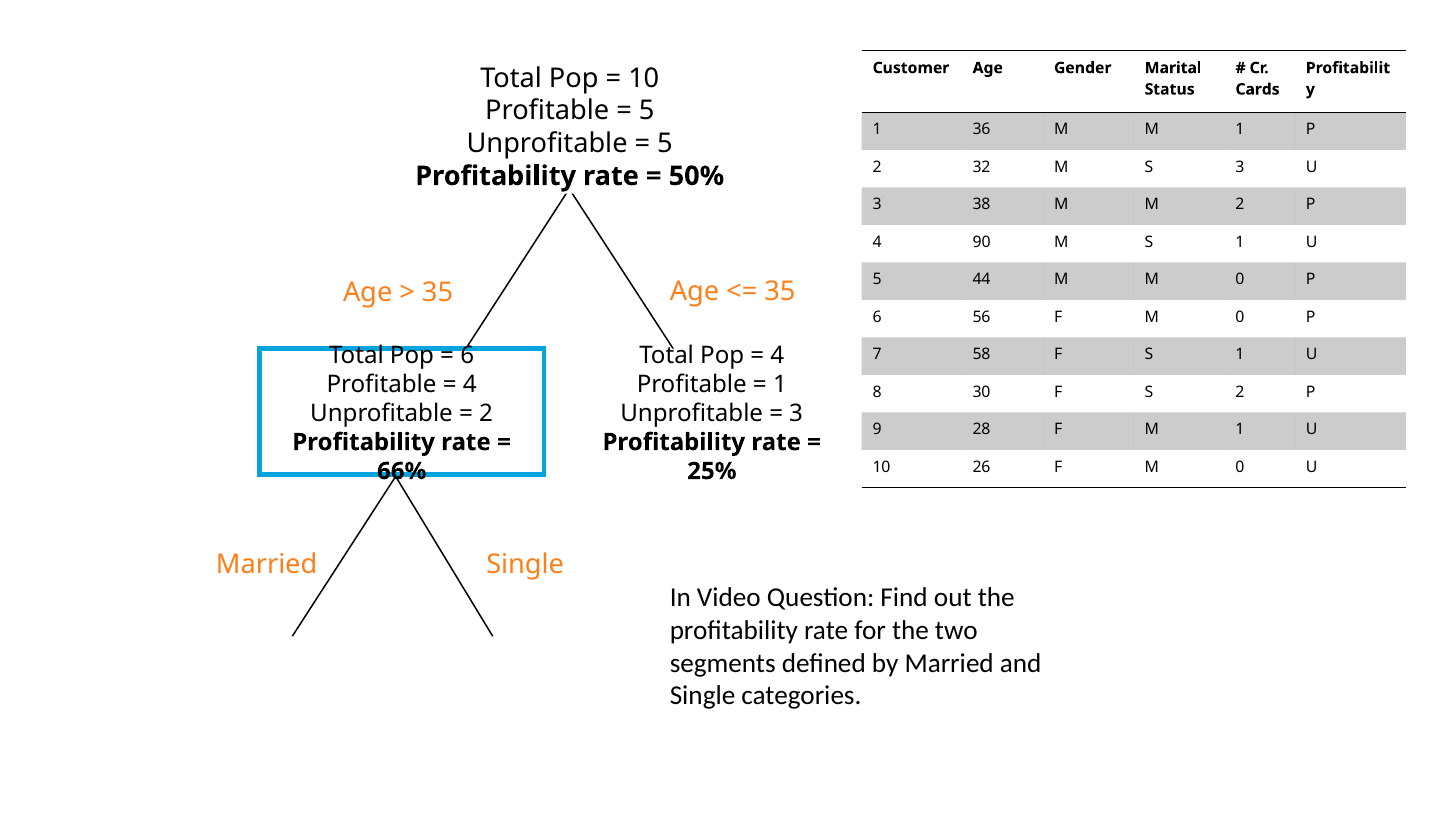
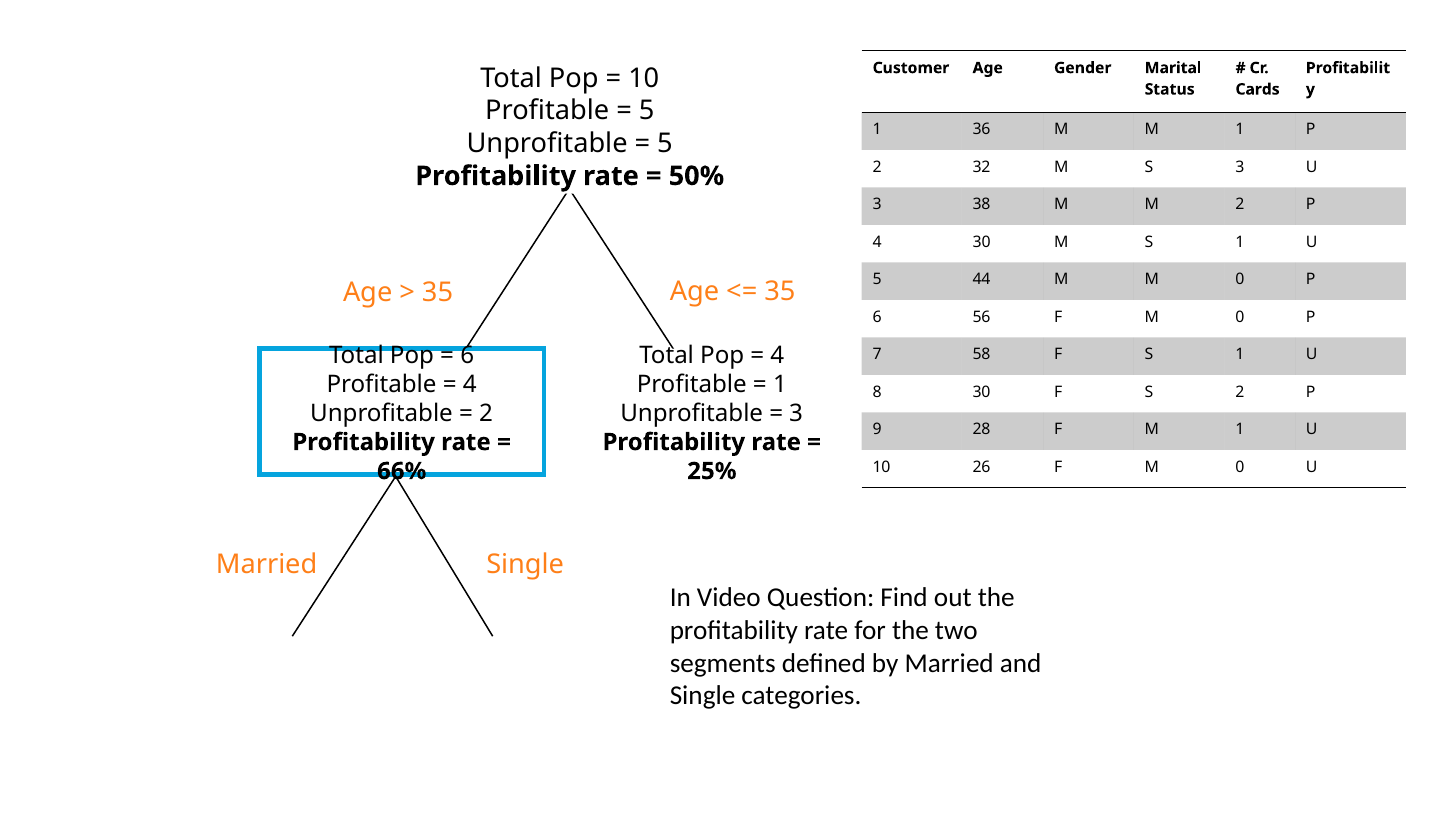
4 90: 90 -> 30
